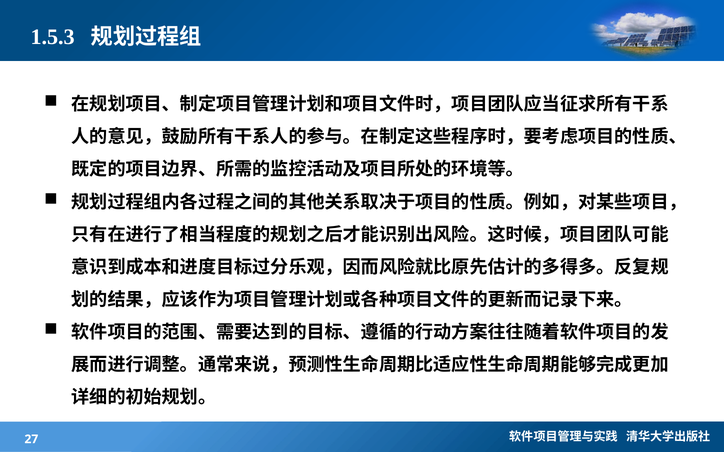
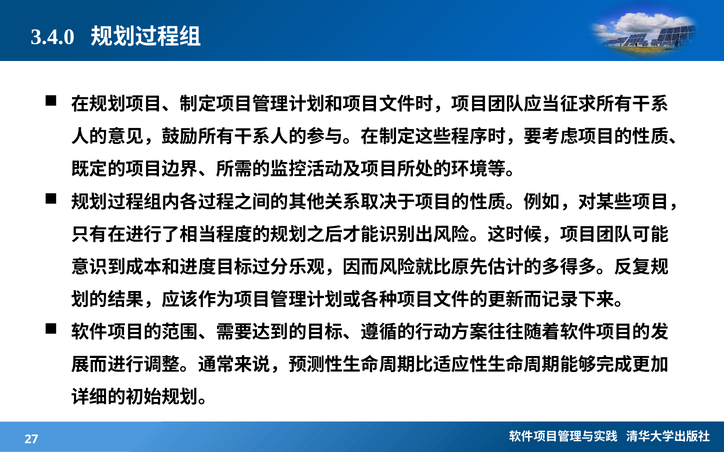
1.5.3: 1.5.3 -> 3.4.0
